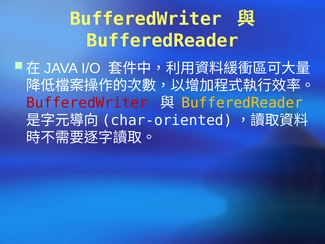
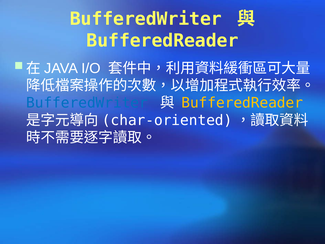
BufferedWriter at (87, 103) colour: red -> blue
